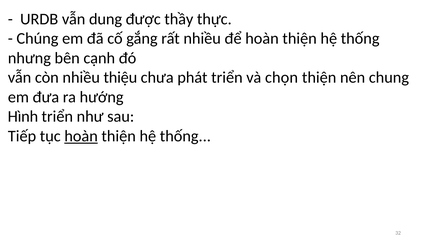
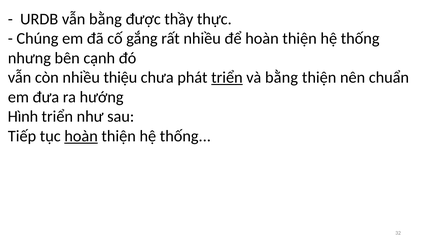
vẫn dung: dung -> bằng
triển at (227, 78) underline: none -> present
và chọn: chọn -> bằng
chung: chung -> chuẩn
